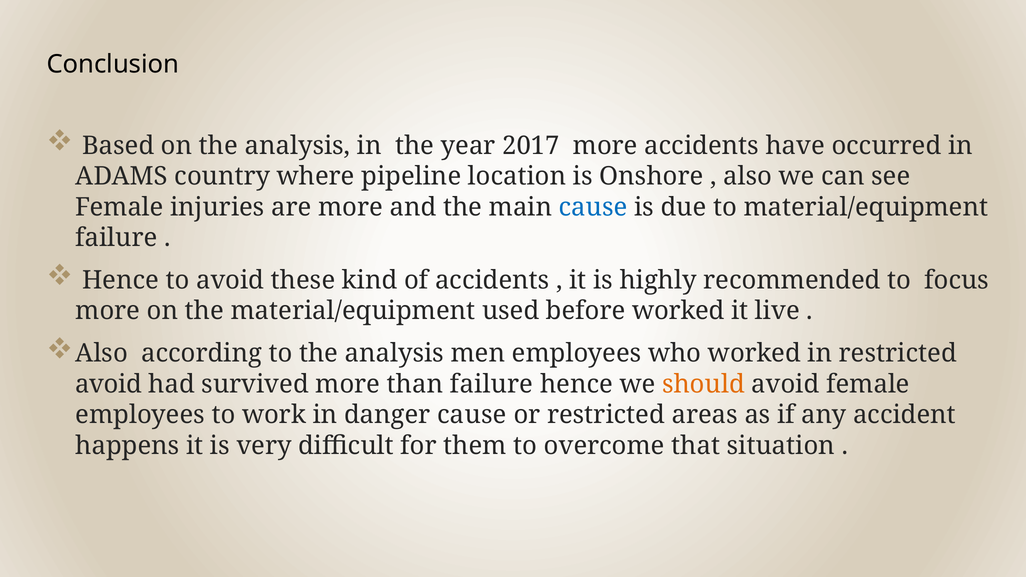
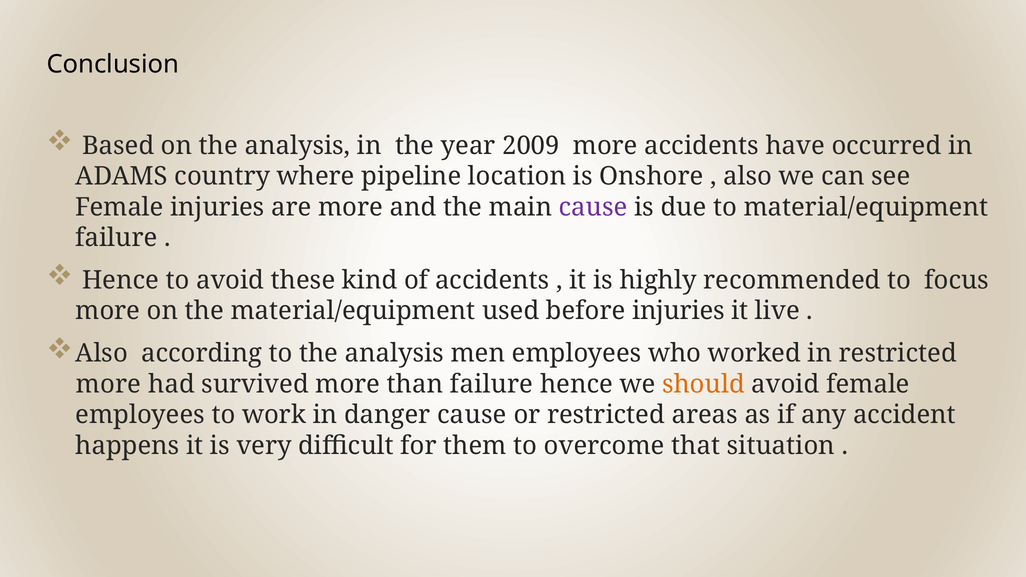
2017: 2017 -> 2009
cause at (593, 207) colour: blue -> purple
before worked: worked -> injuries
avoid at (109, 384): avoid -> more
